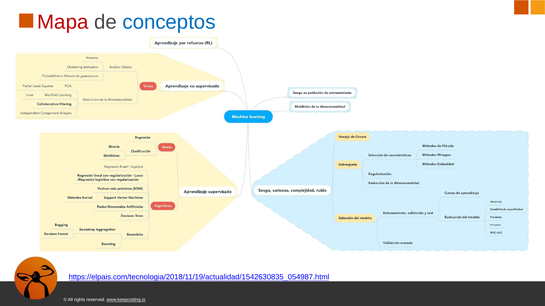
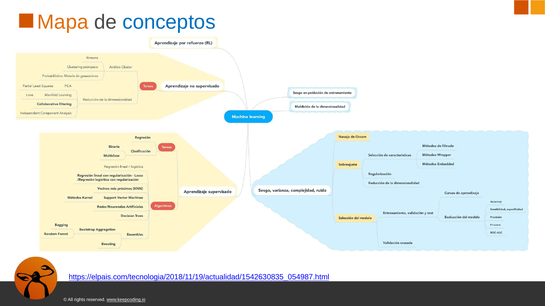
Mapa colour: red -> orange
